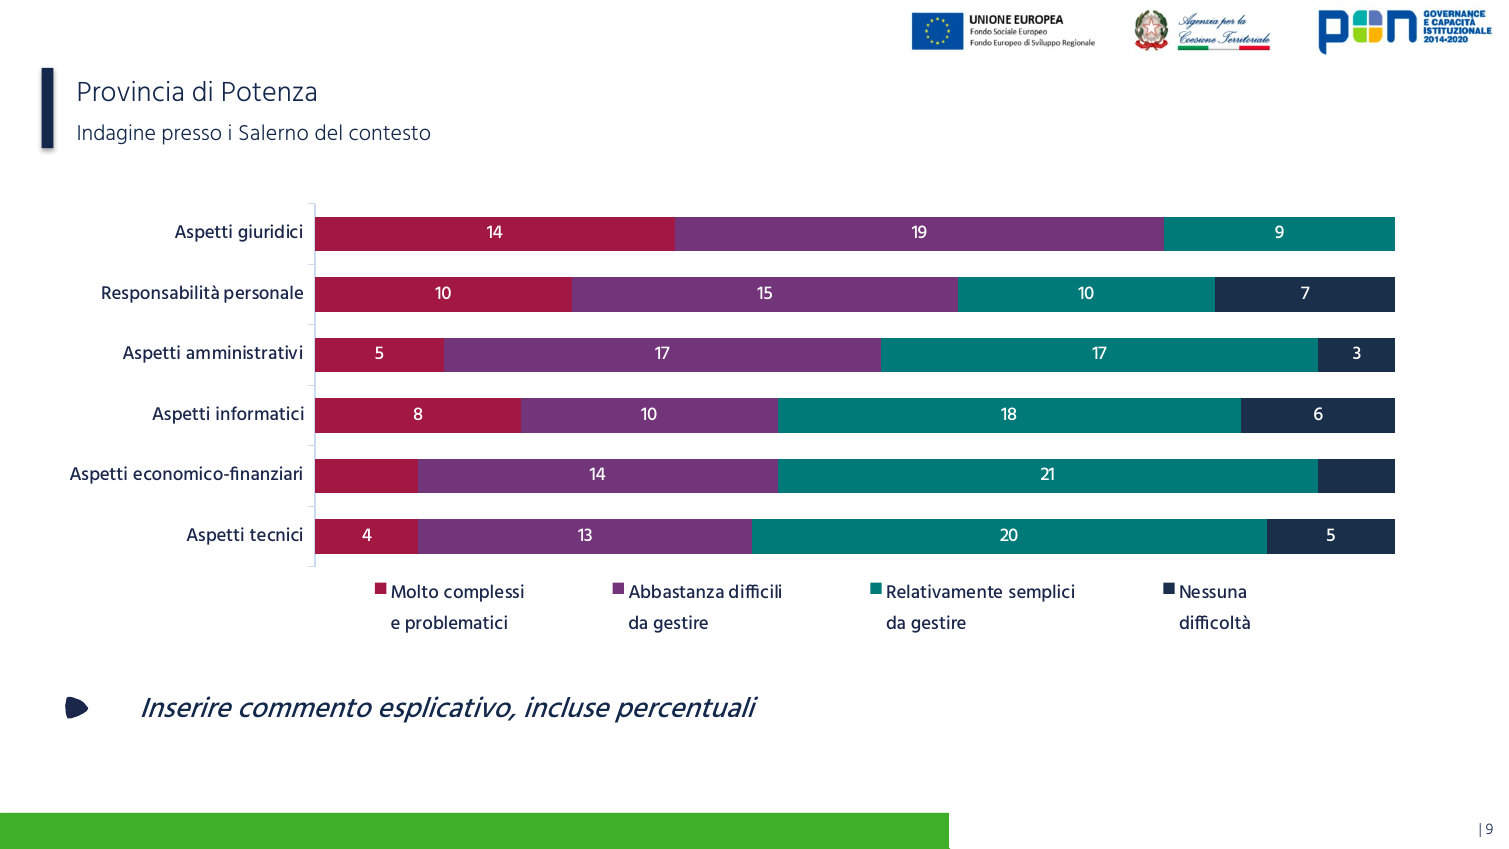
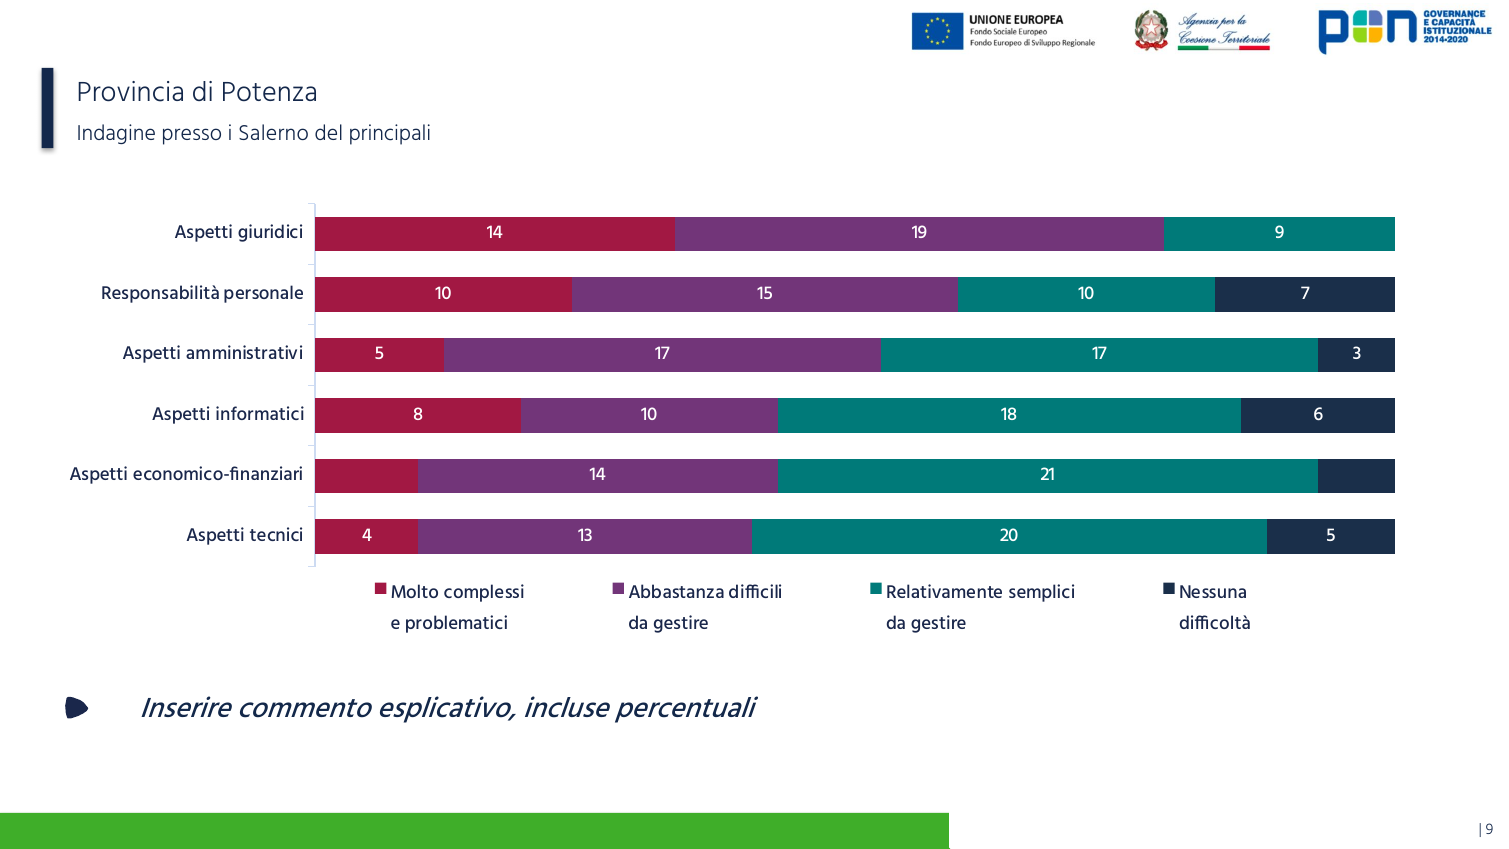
contesto: contesto -> principali
